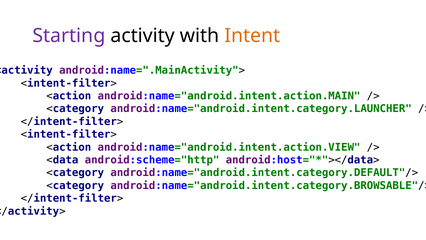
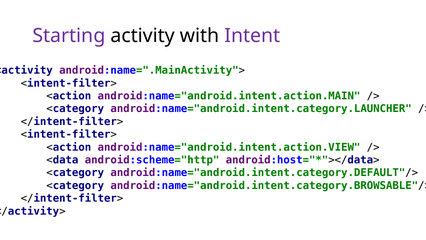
Intent colour: orange -> purple
